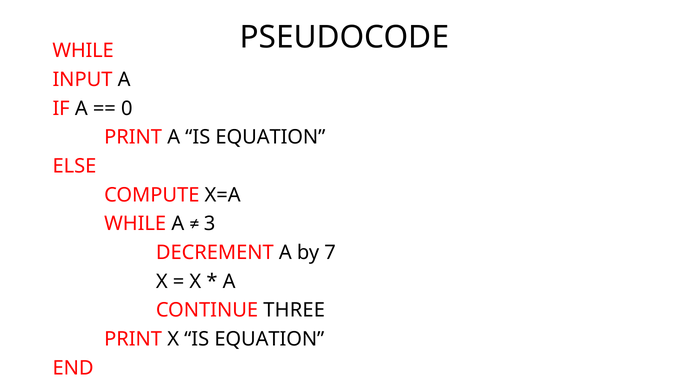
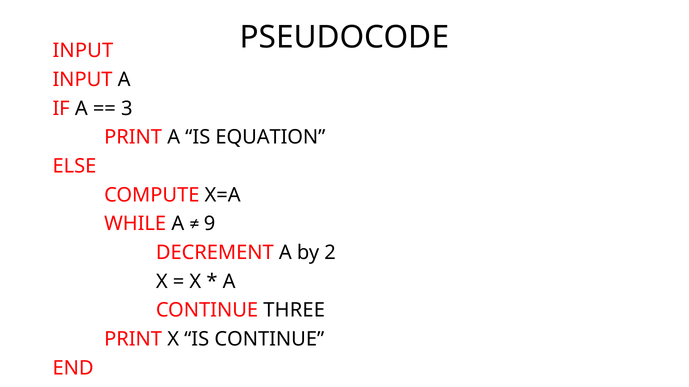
WHILE at (83, 51): WHILE -> INPUT
0: 0 -> 3
3: 3 -> 9
7: 7 -> 2
X IS EQUATION: EQUATION -> CONTINUE
